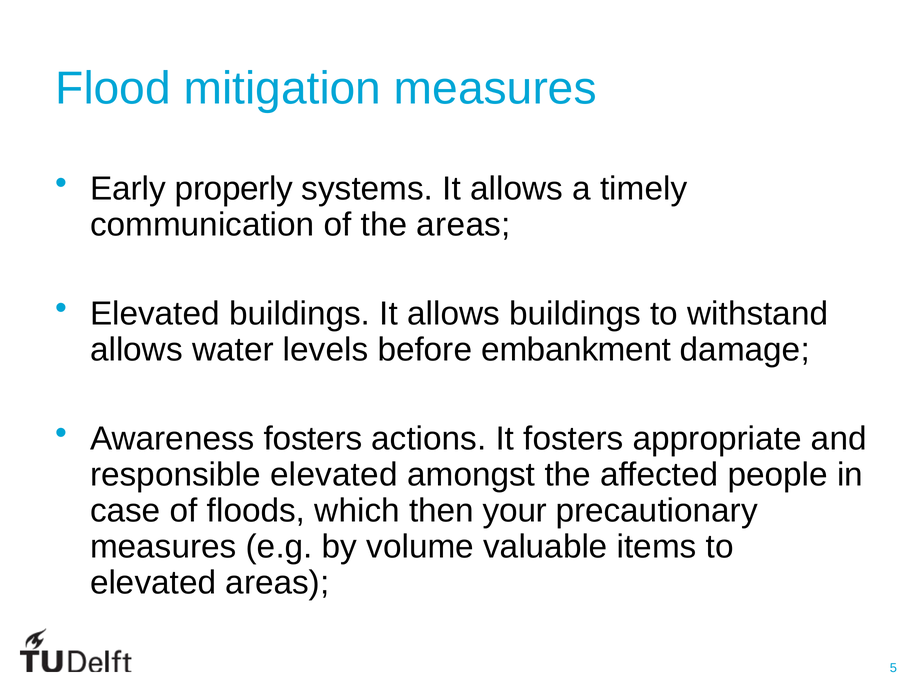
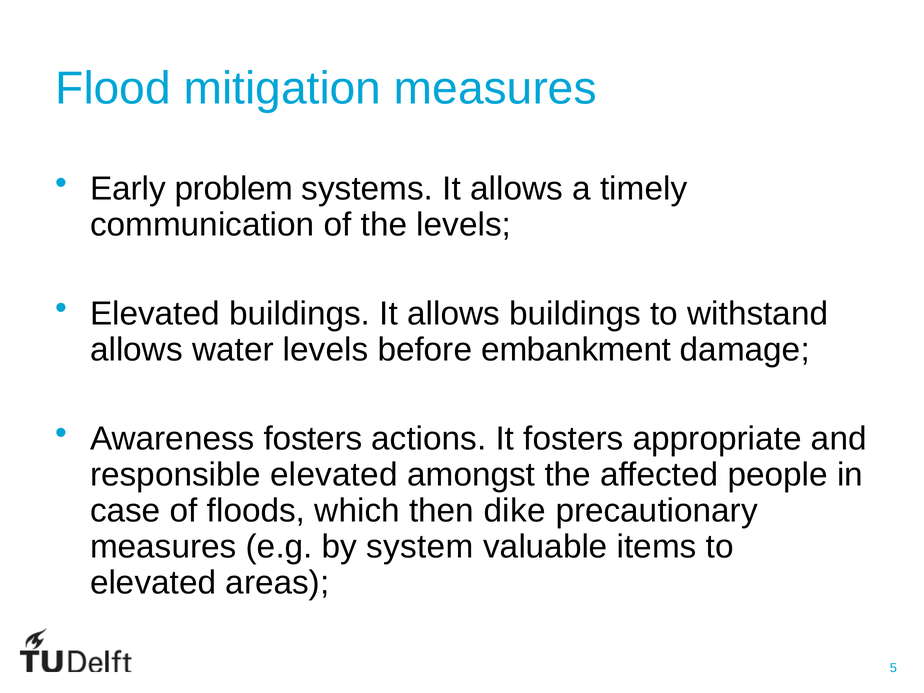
properly: properly -> problem
the areas: areas -> levels
your: your -> dike
volume: volume -> system
